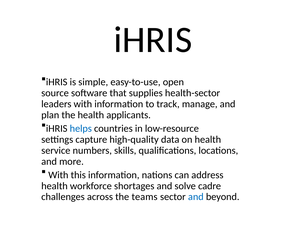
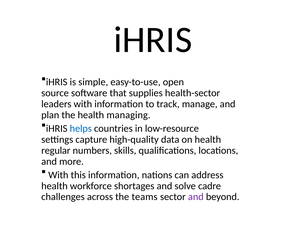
applicants: applicants -> managing
service: service -> regular
and at (196, 197) colour: blue -> purple
